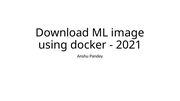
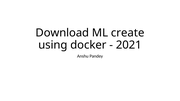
image: image -> create
